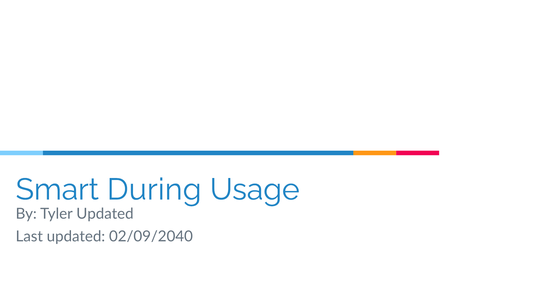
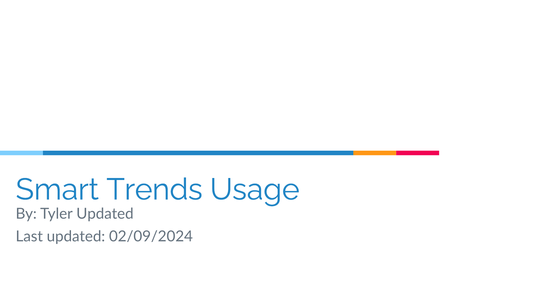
During: During -> Trends
02/09/2040: 02/09/2040 -> 02/09/2024
